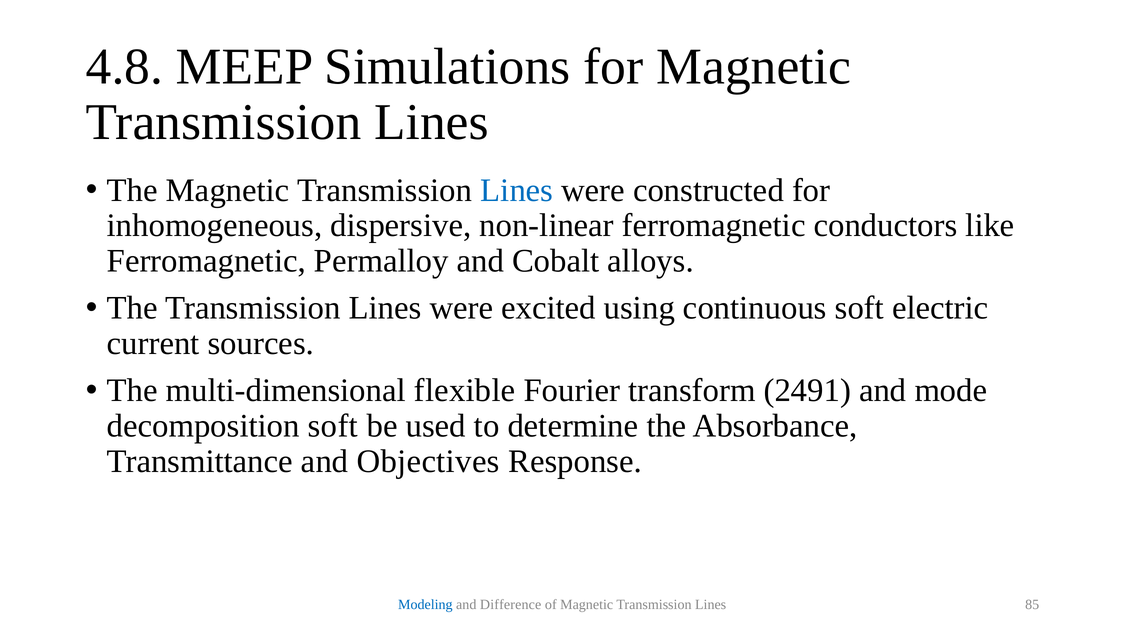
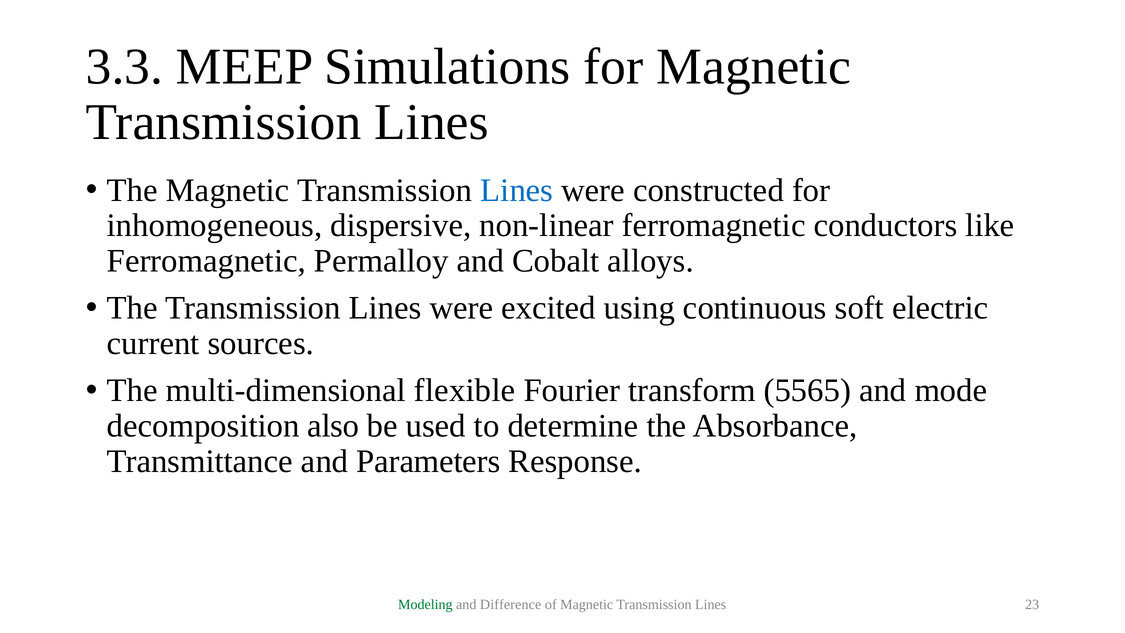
4.8: 4.8 -> 3.3
2491: 2491 -> 5565
decomposition soft: soft -> also
Objectives: Objectives -> Parameters
Modeling colour: blue -> green
85: 85 -> 23
